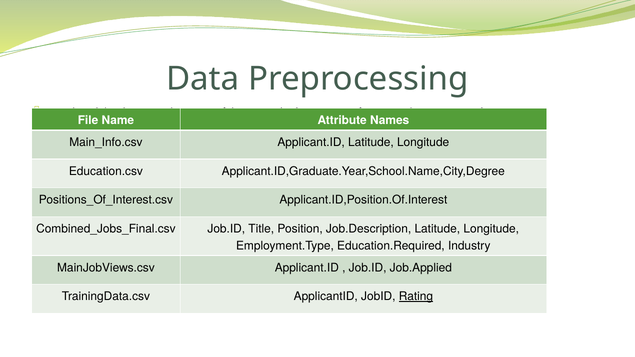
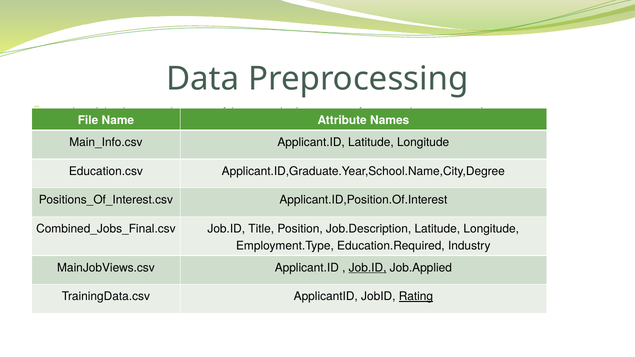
Job.ID at (368, 268) underline: none -> present
